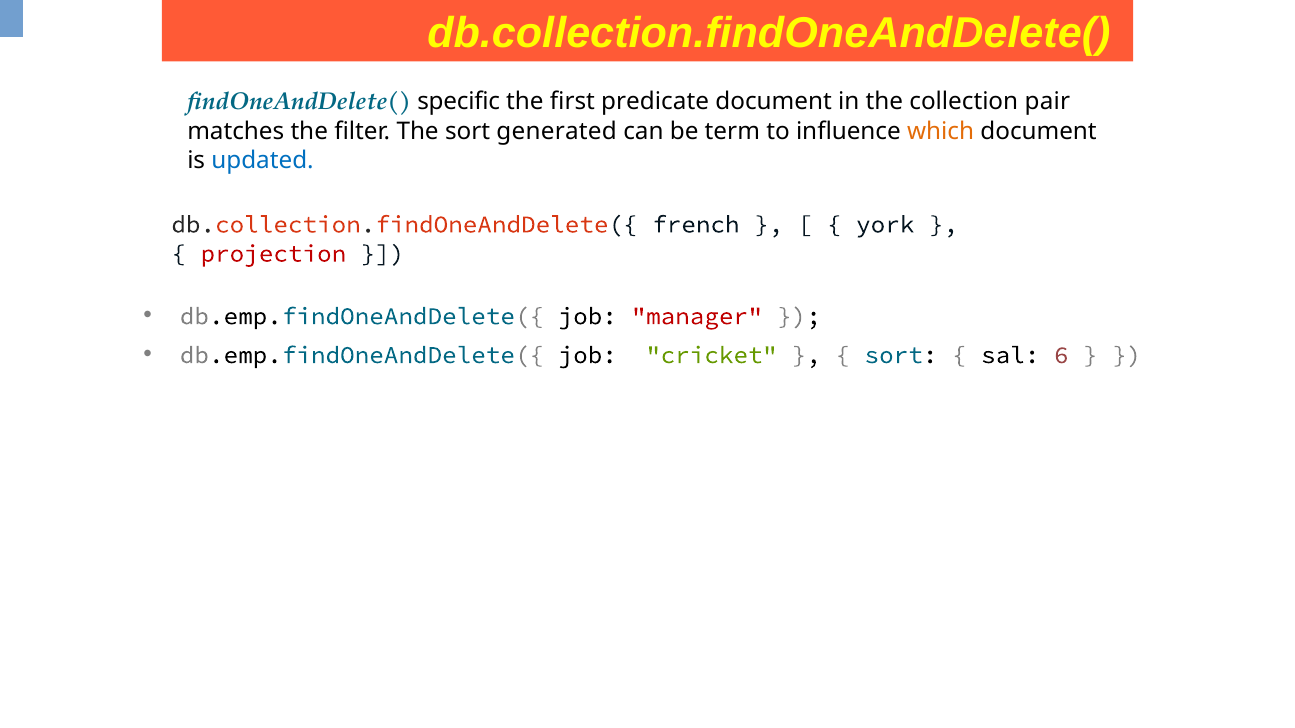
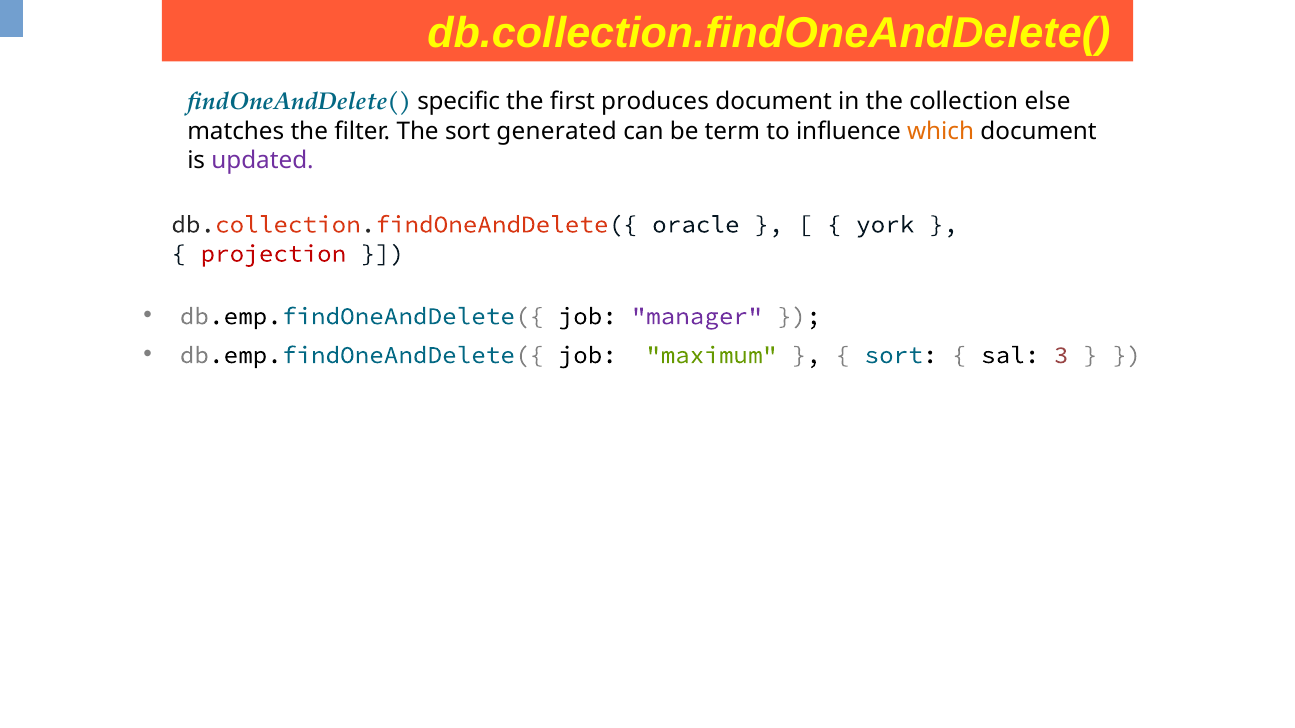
predicate: predicate -> produces
pair: pair -> else
updated colour: blue -> purple
french: french -> oracle
manager colour: red -> purple
cricket: cricket -> maximum
6: 6 -> 3
